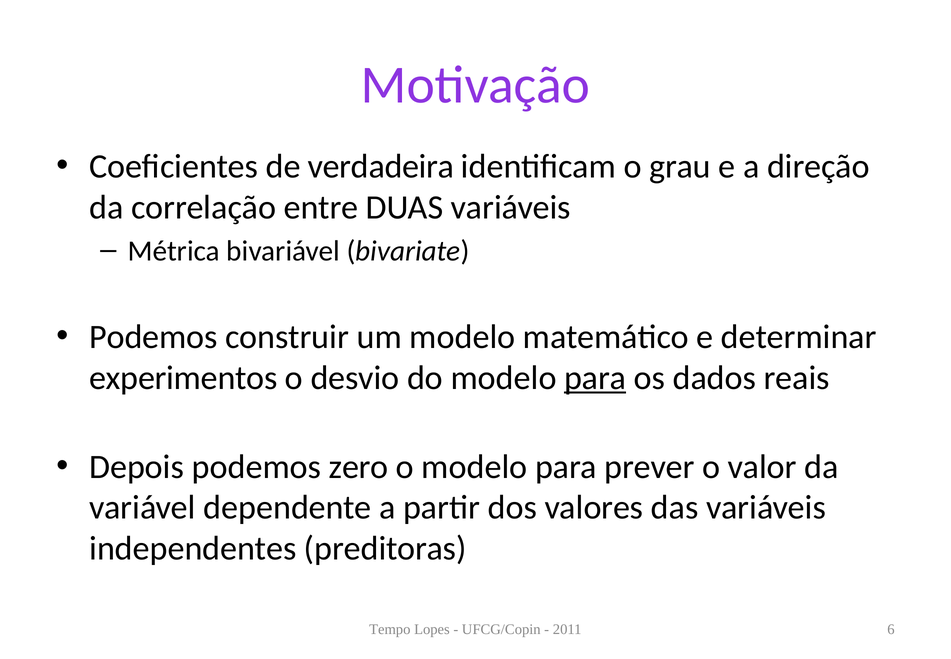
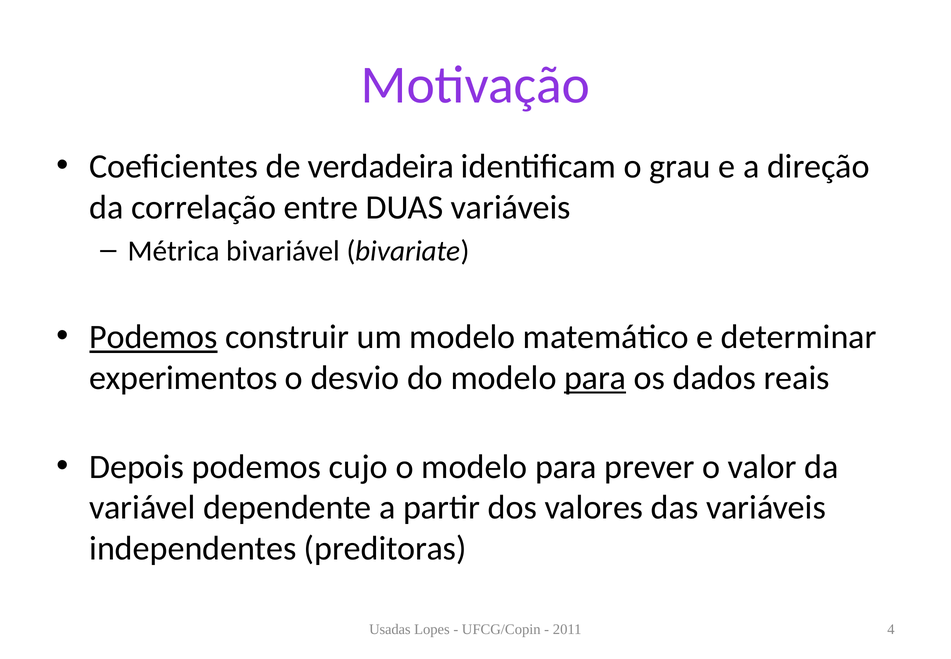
Podemos at (153, 337) underline: none -> present
zero: zero -> cujo
Tempo: Tempo -> Usadas
6: 6 -> 4
